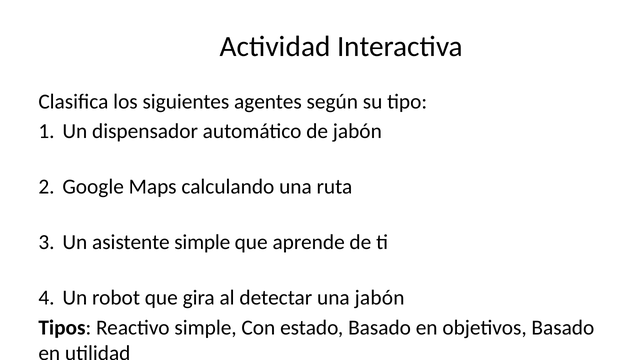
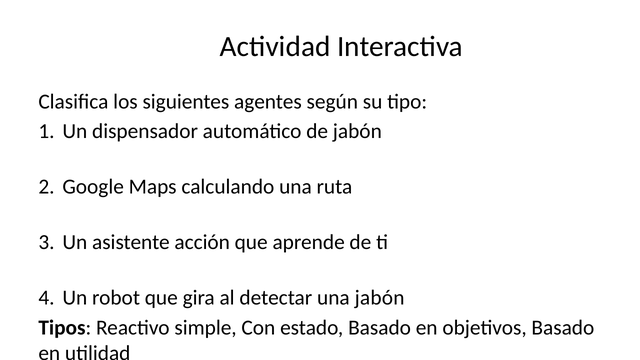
asistente simple: simple -> acción
